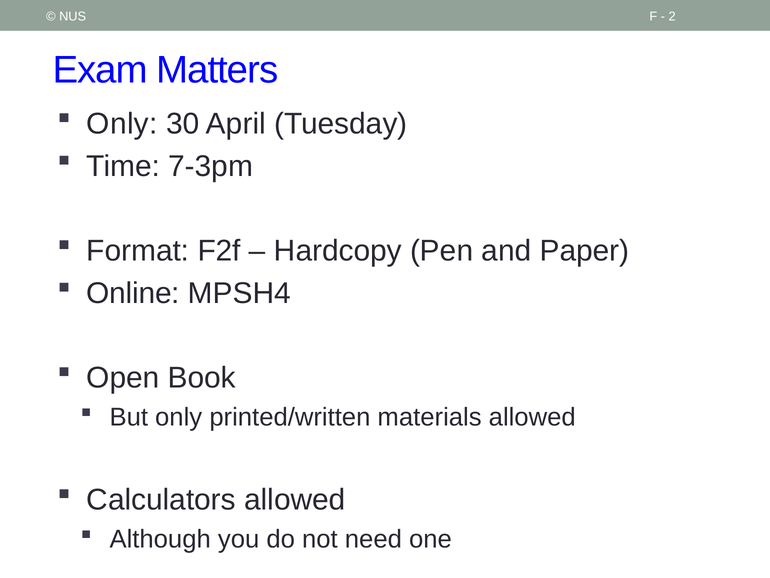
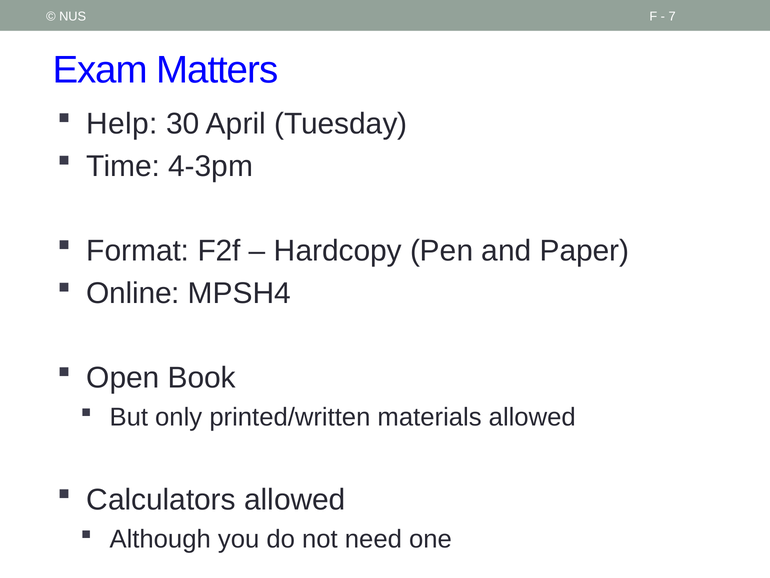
2: 2 -> 7
Only at (122, 124): Only -> Help
7-3pm: 7-3pm -> 4-3pm
